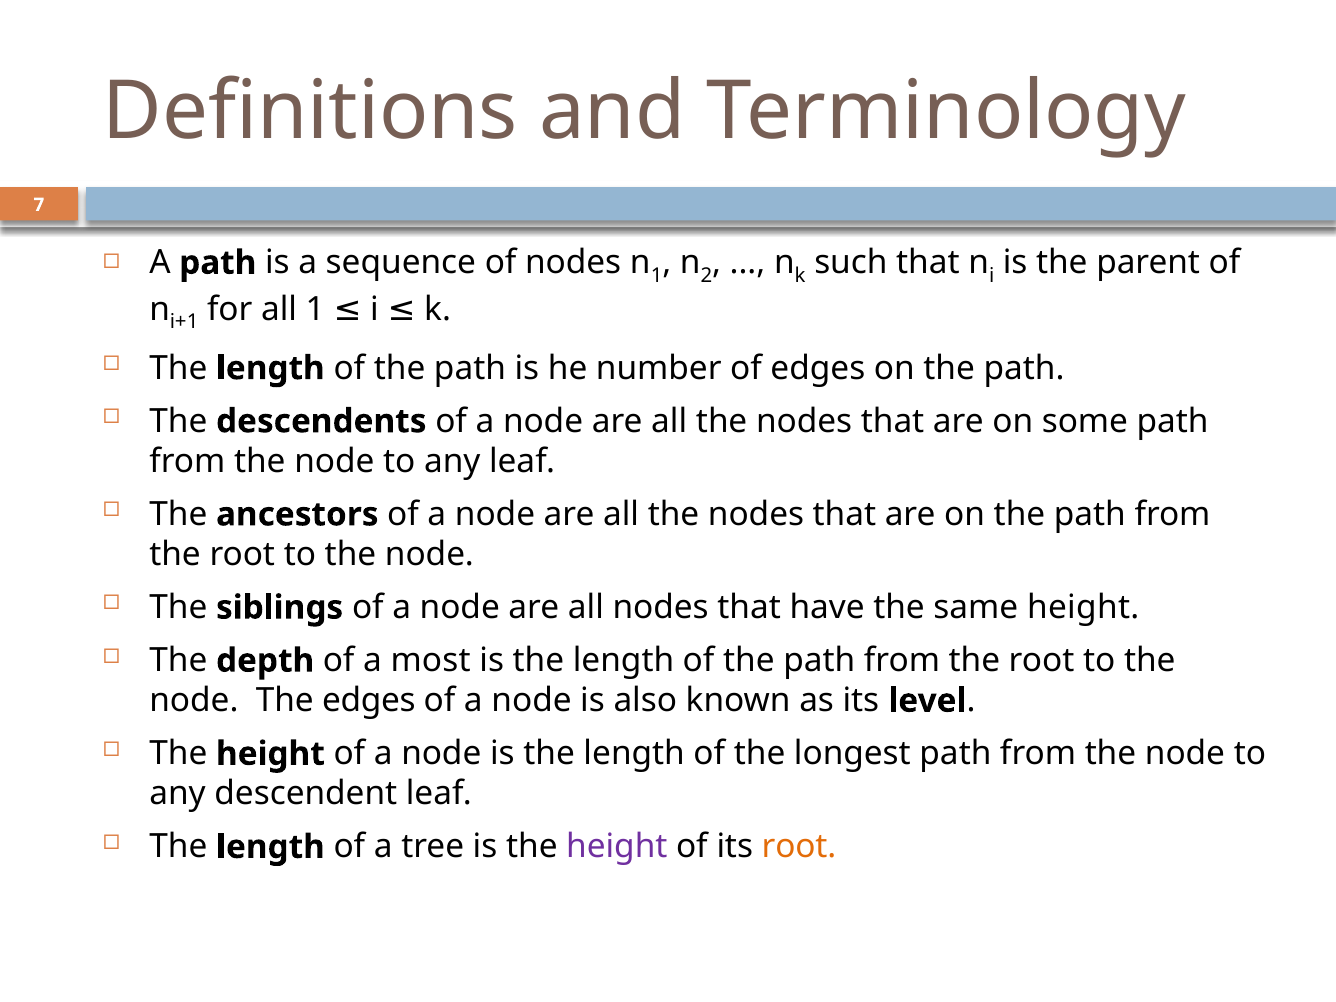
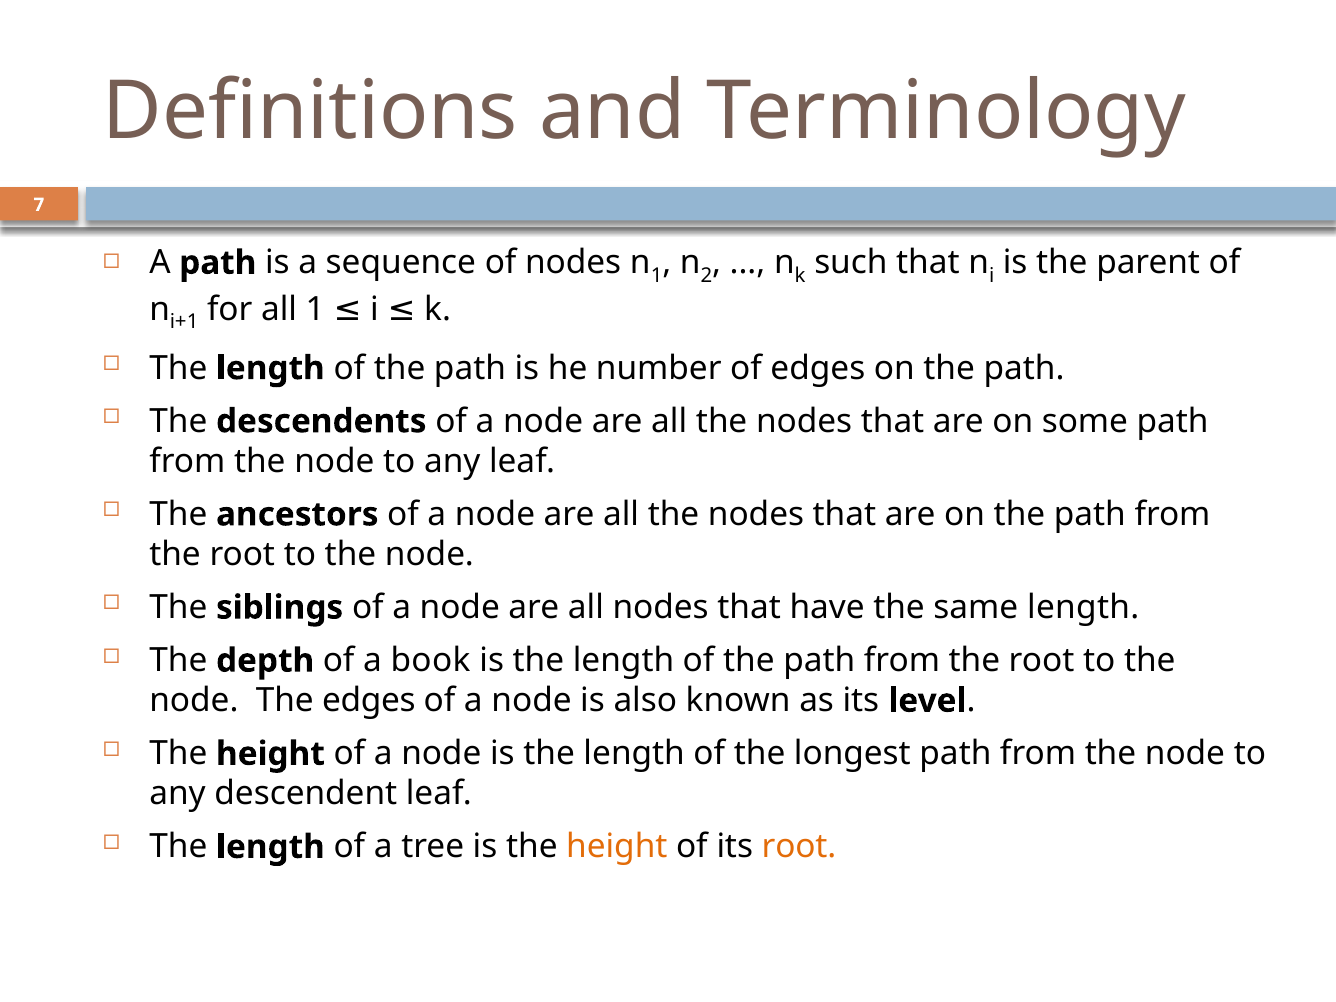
same height: height -> length
most: most -> book
height at (617, 847) colour: purple -> orange
